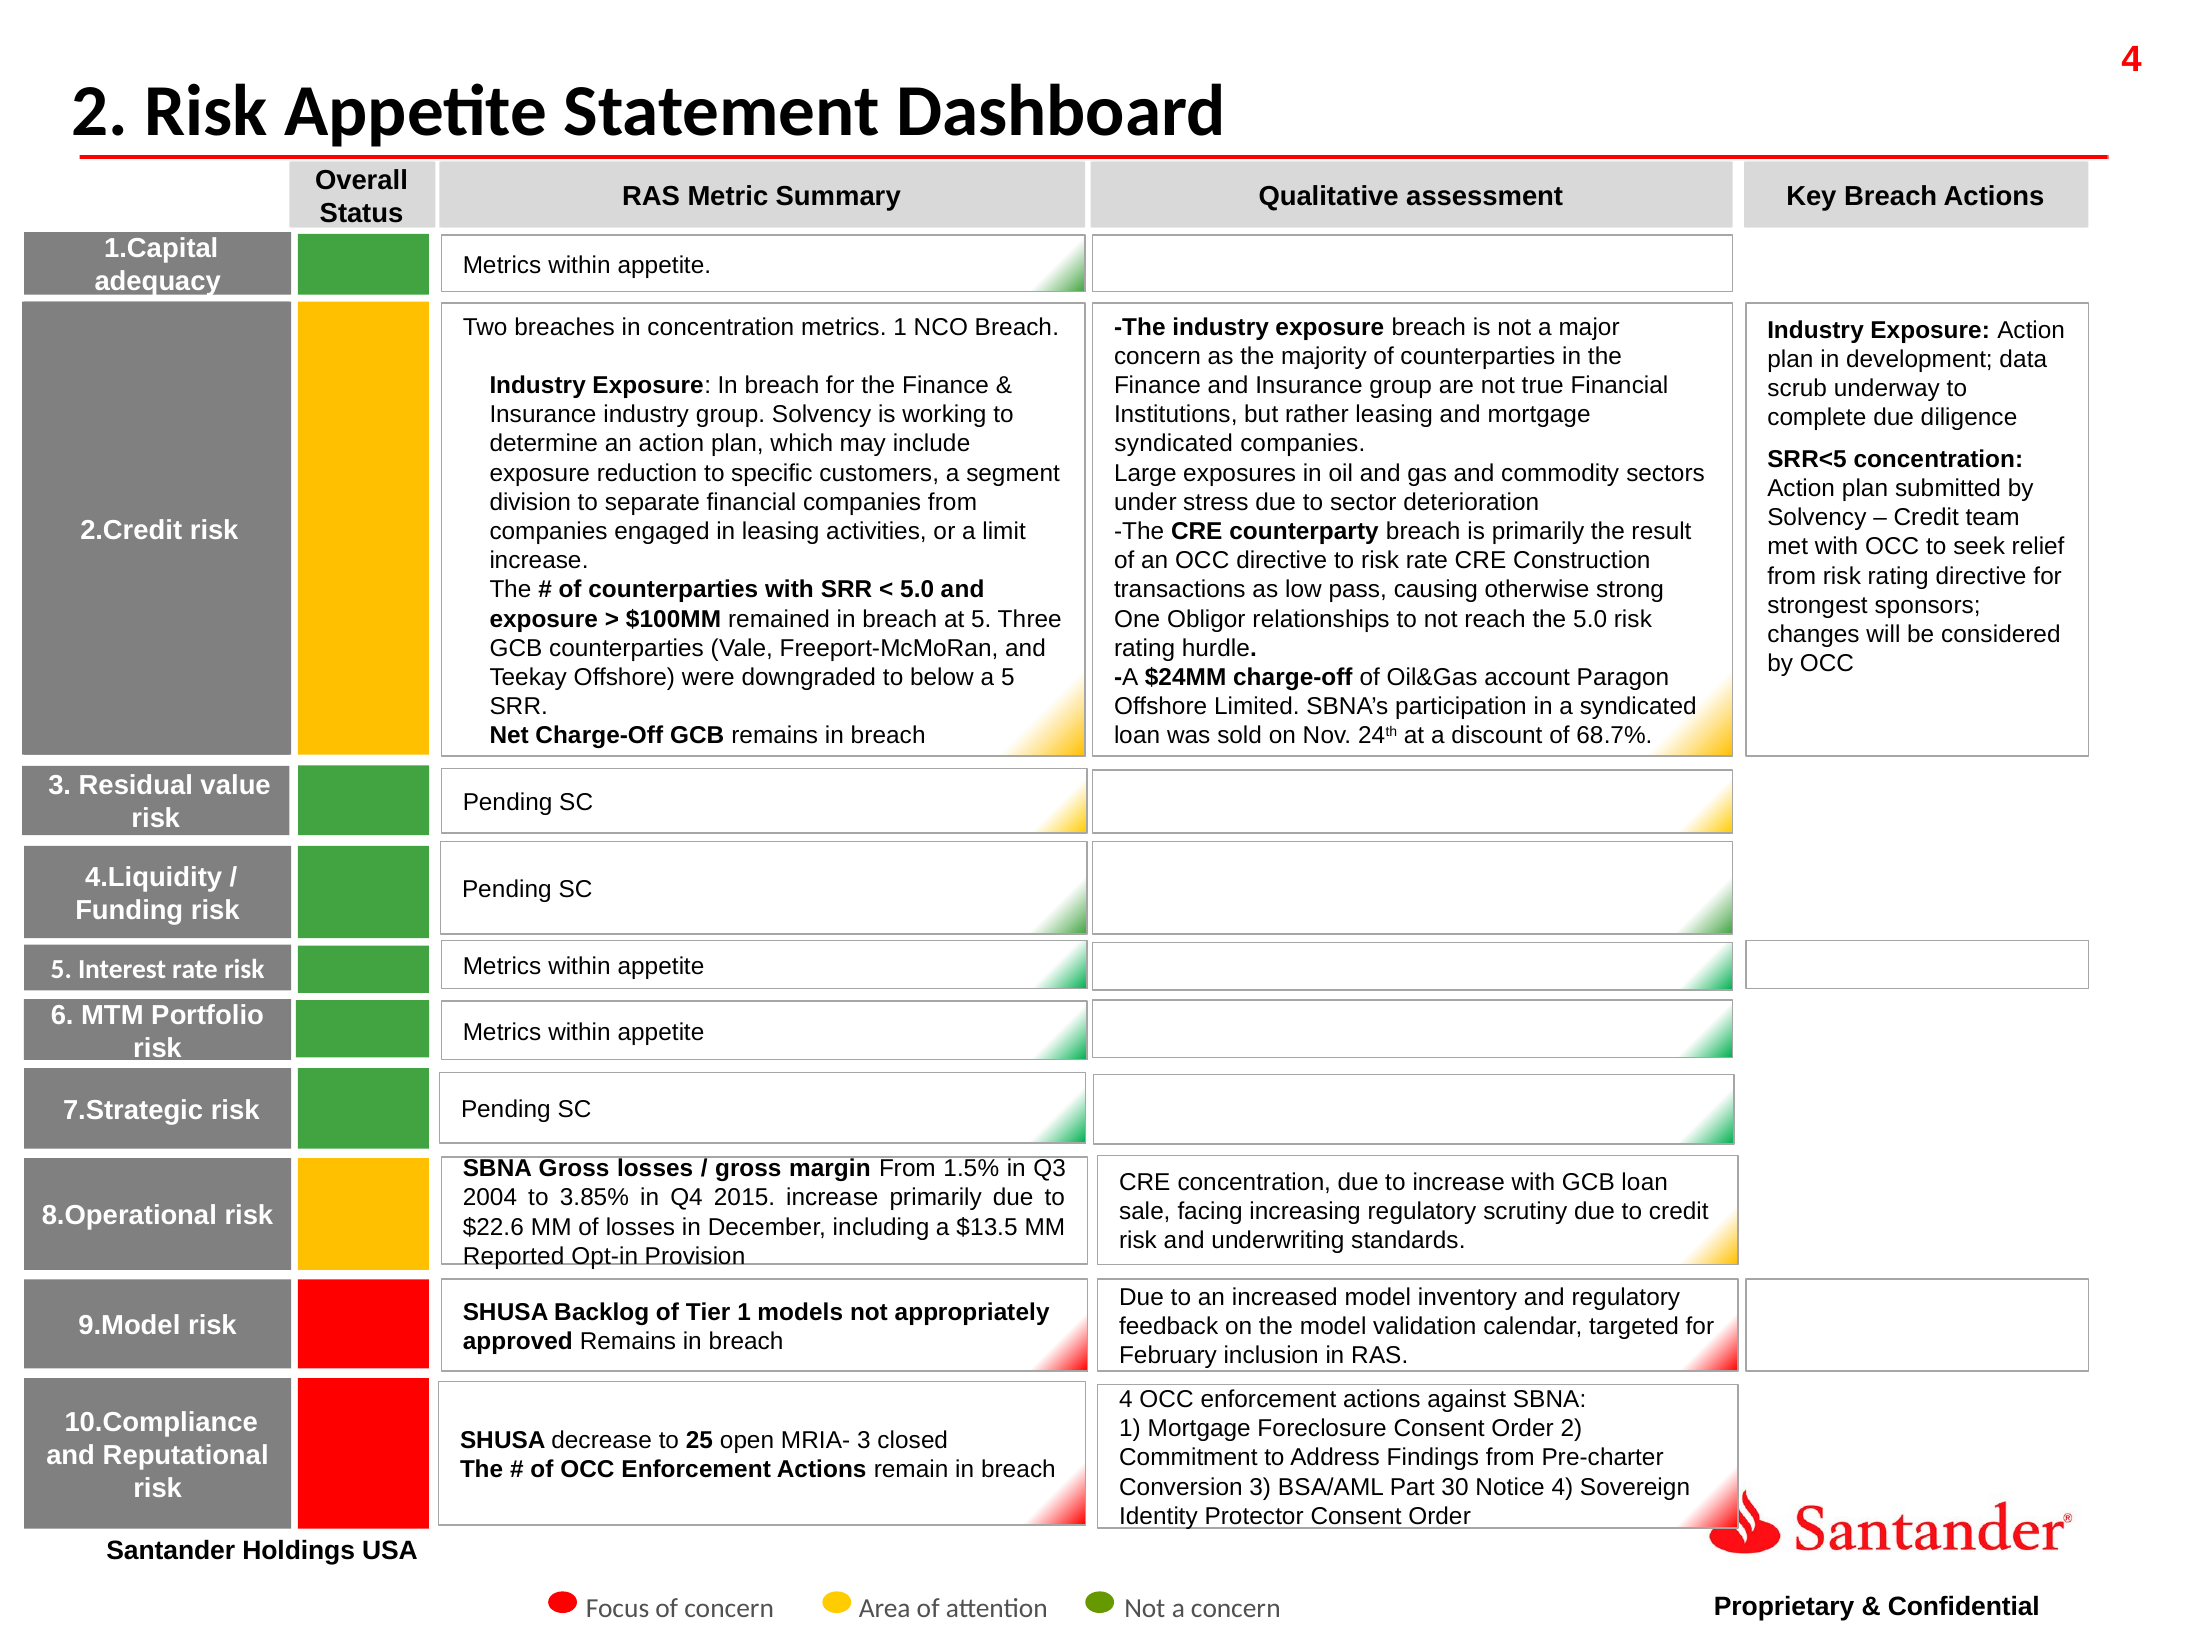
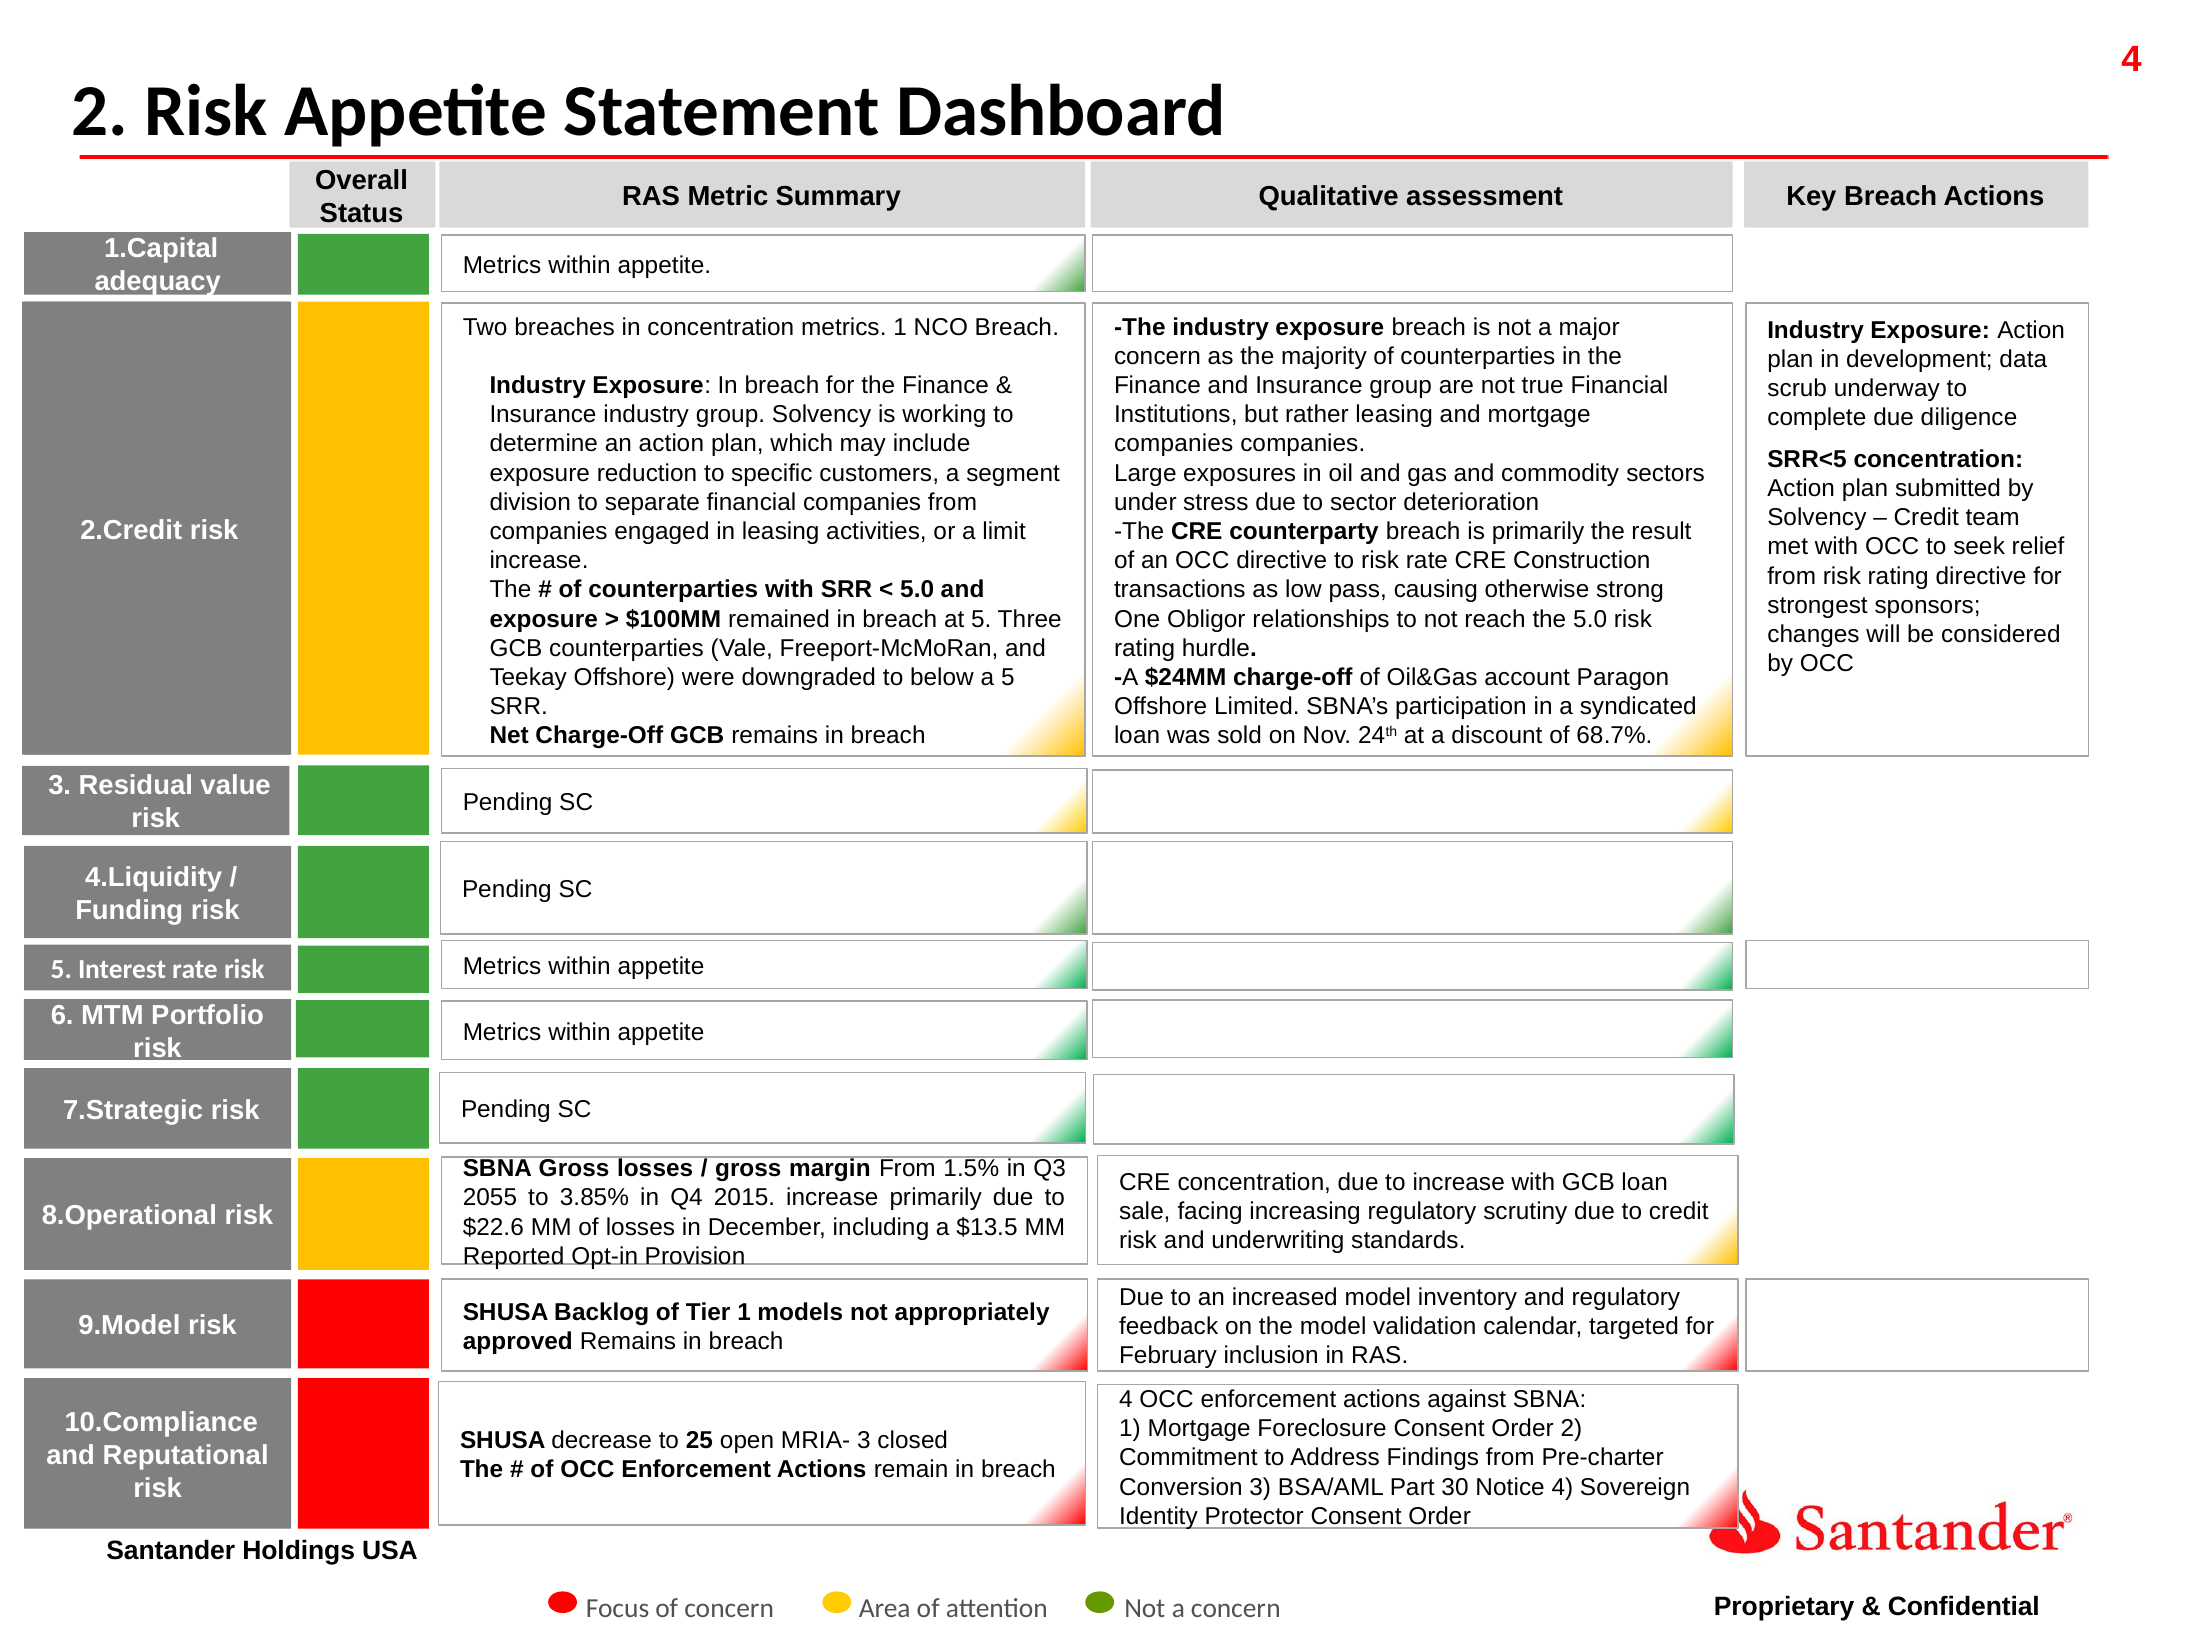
syndicated at (1174, 444): syndicated -> companies
2004: 2004 -> 2055
